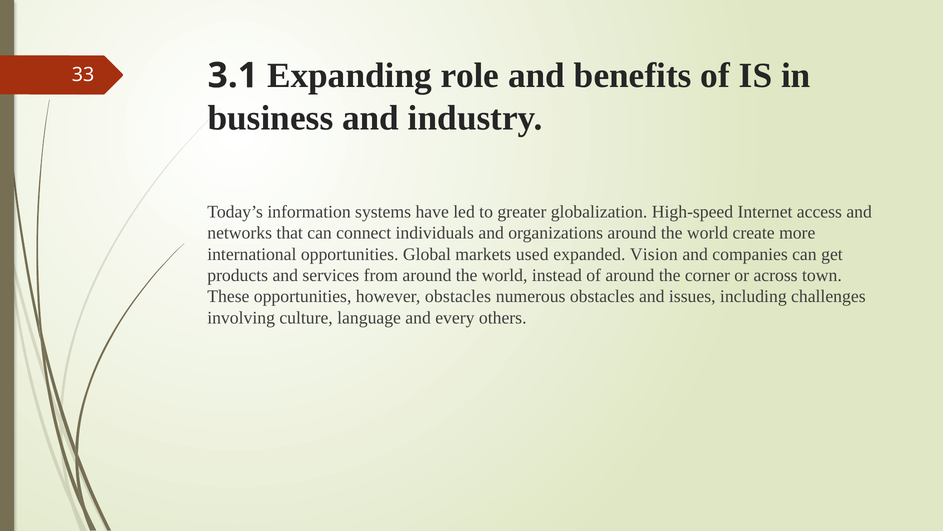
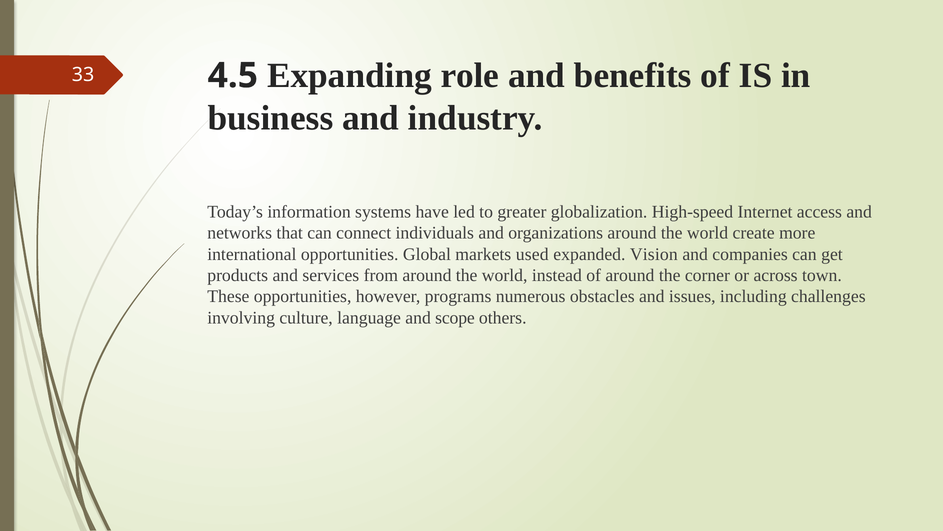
3.1: 3.1 -> 4.5
however obstacles: obstacles -> programs
every: every -> scope
